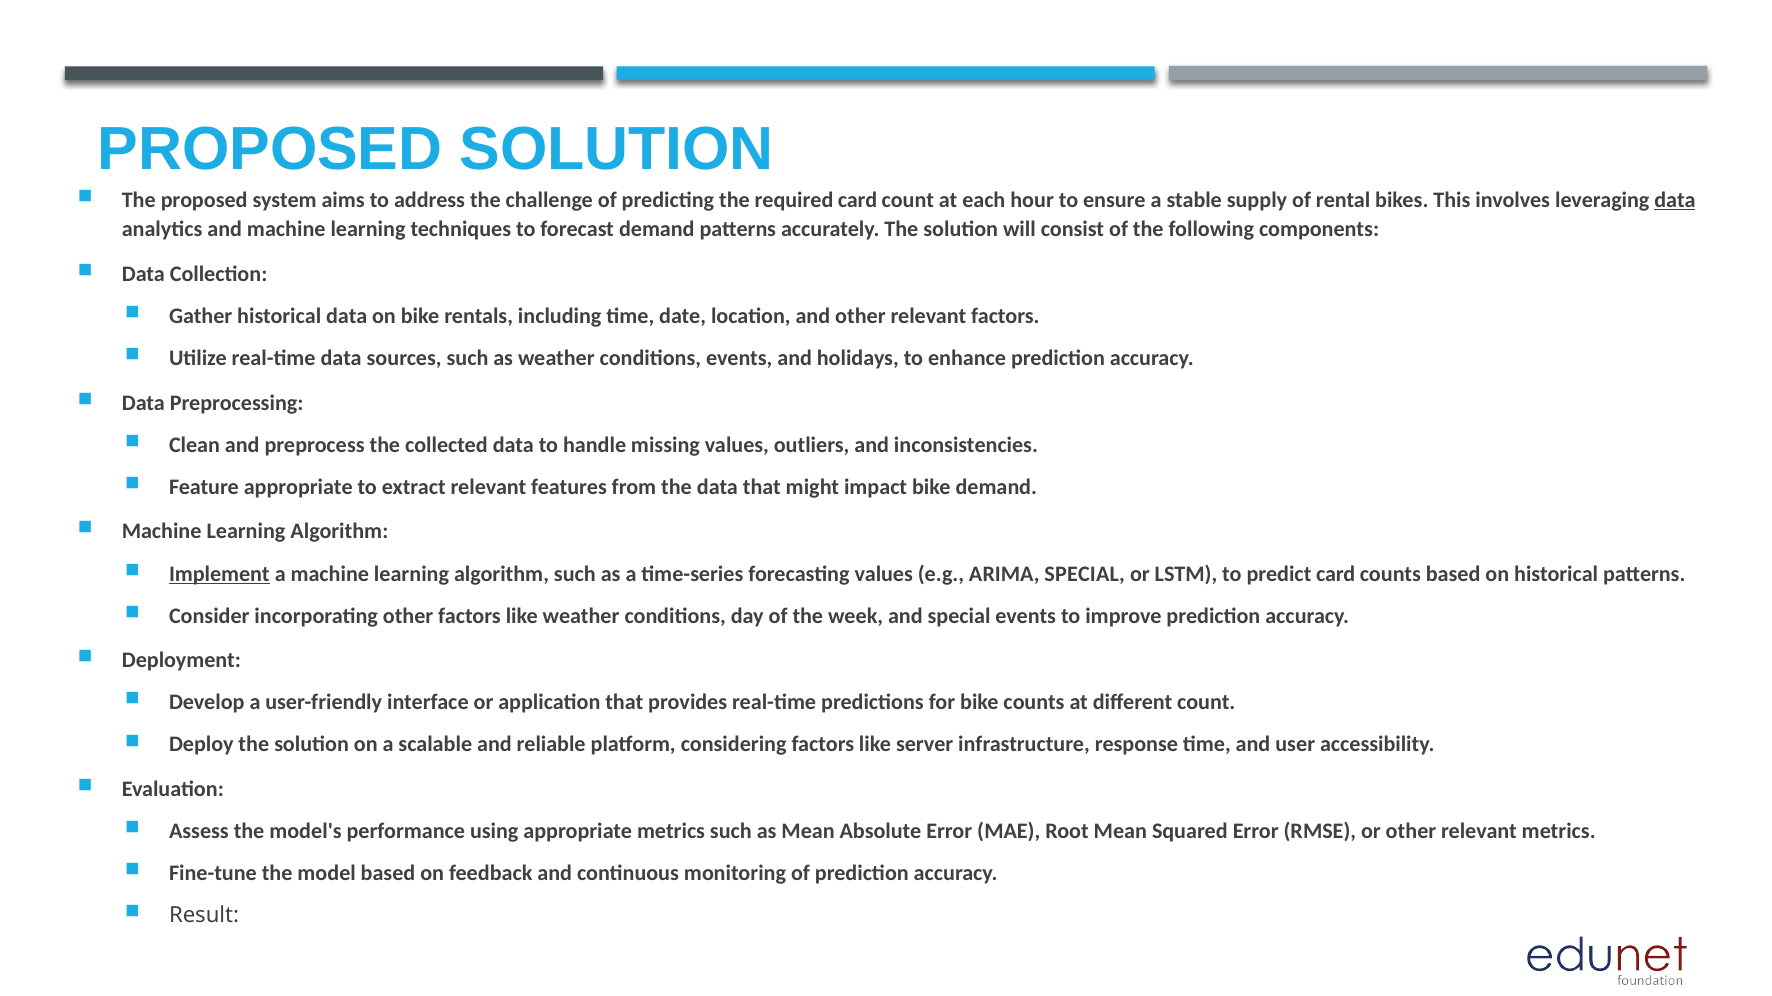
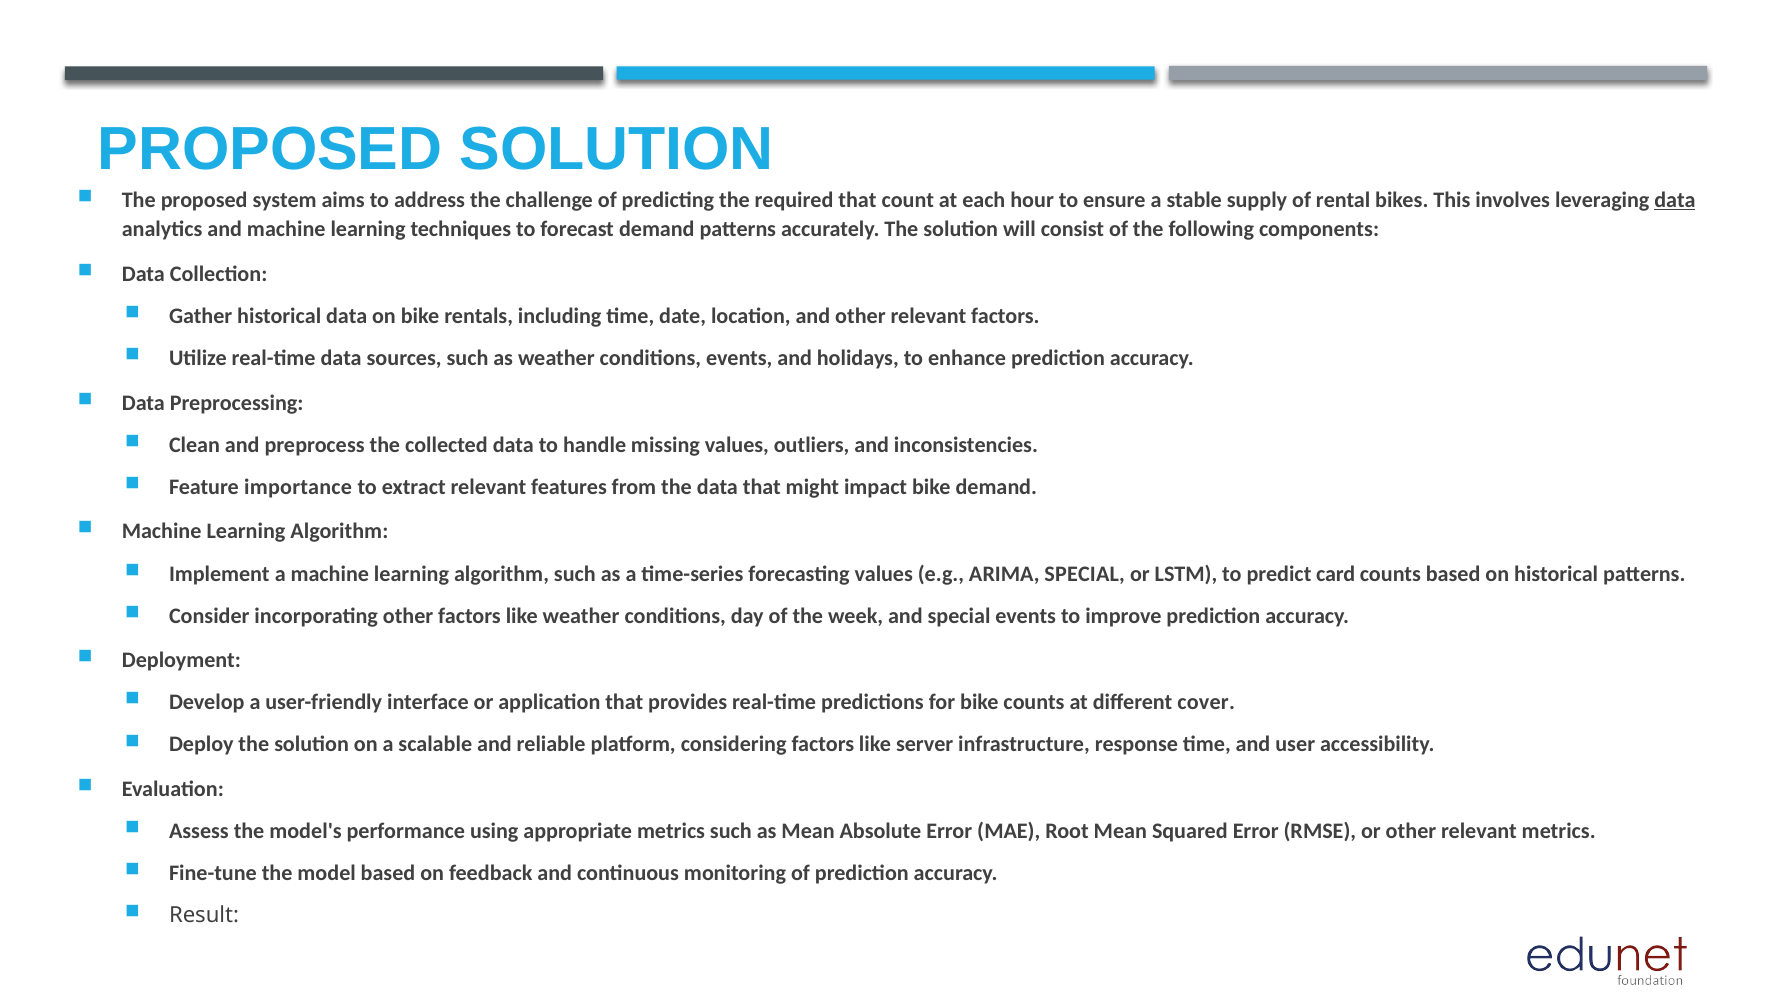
required card: card -> that
Feature appropriate: appropriate -> importance
Implement underline: present -> none
different count: count -> cover
